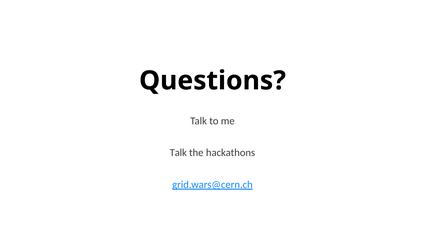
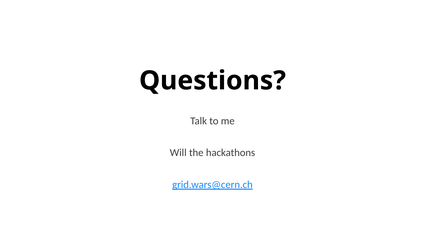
Talk at (178, 153): Talk -> Will
